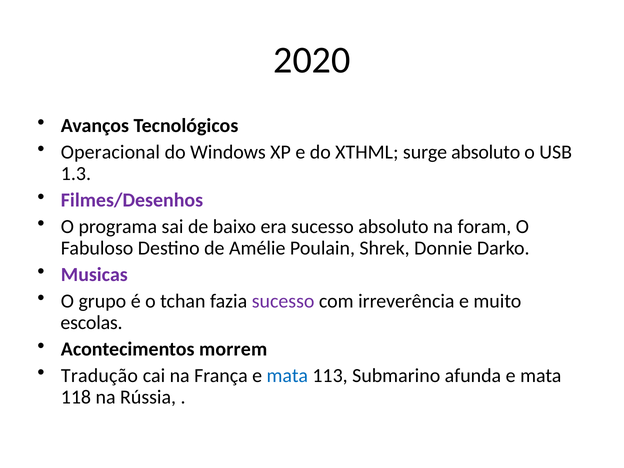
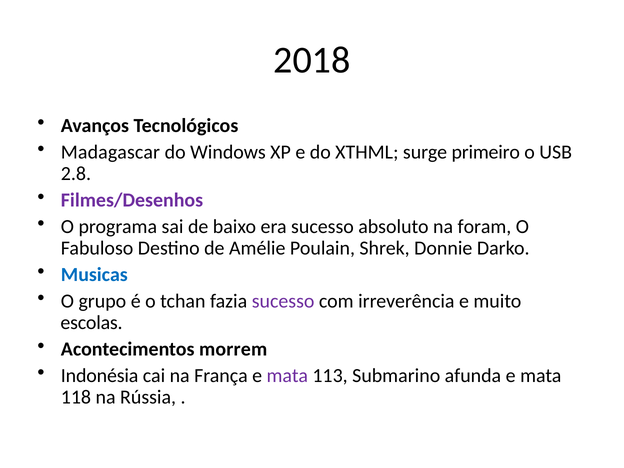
2020: 2020 -> 2018
Operacional: Operacional -> Madagascar
surge absoluto: absoluto -> primeiro
1.3: 1.3 -> 2.8
Musicas colour: purple -> blue
Tradução: Tradução -> Indonésia
mata at (287, 376) colour: blue -> purple
